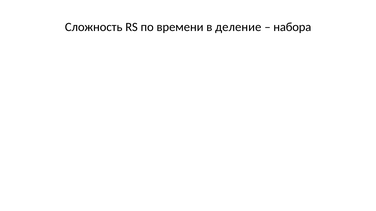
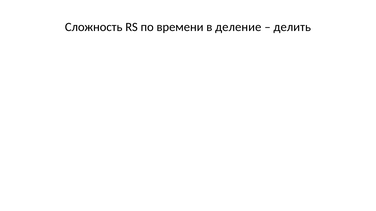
набора: набора -> делить
